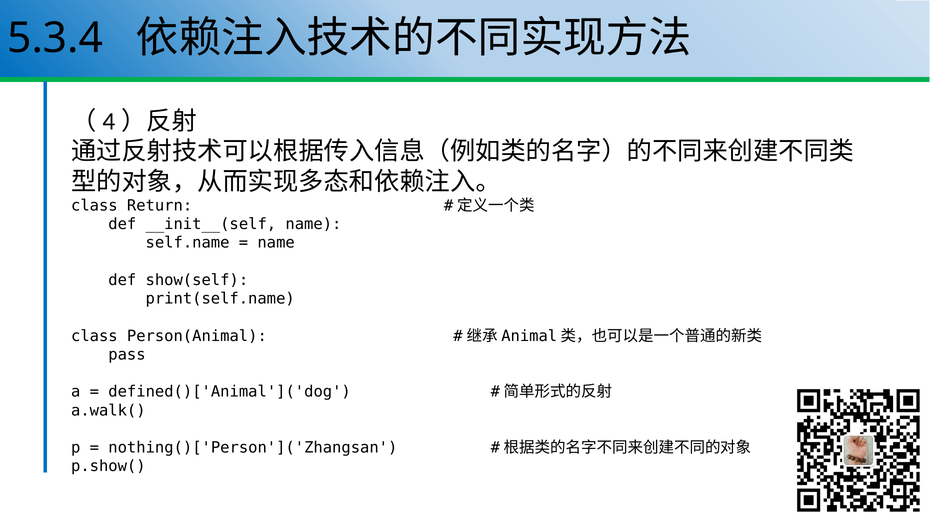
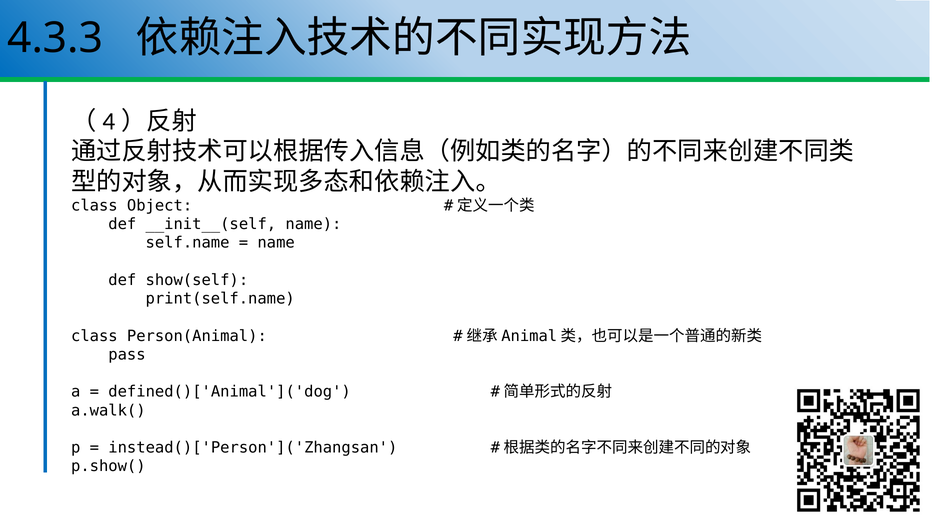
5.3.4: 5.3.4 -> 4.3.3
Return: Return -> Object
nothing()['Person']('Zhangsan: nothing()['Person']('Zhangsan -> instead()['Person']('Zhangsan
